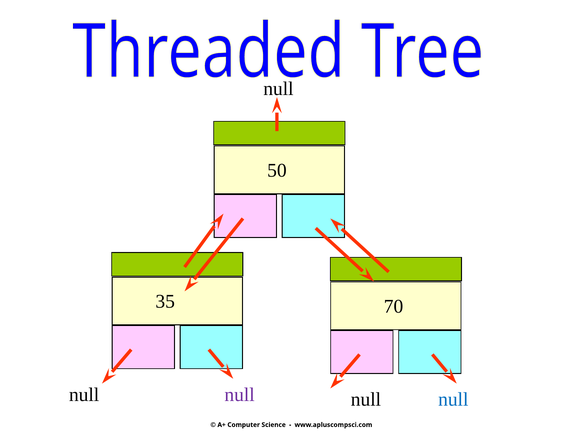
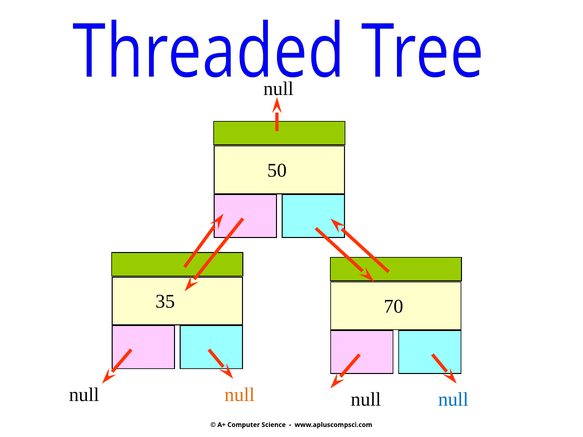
null at (240, 395) colour: purple -> orange
